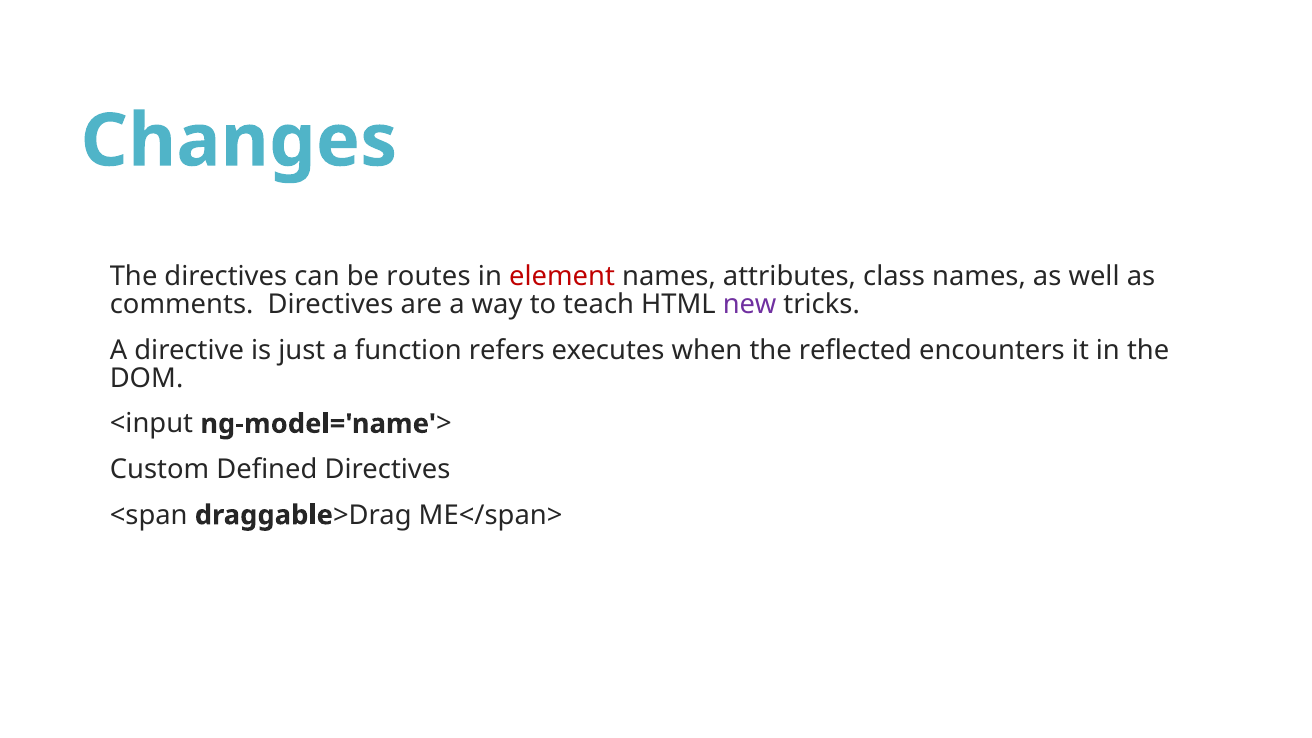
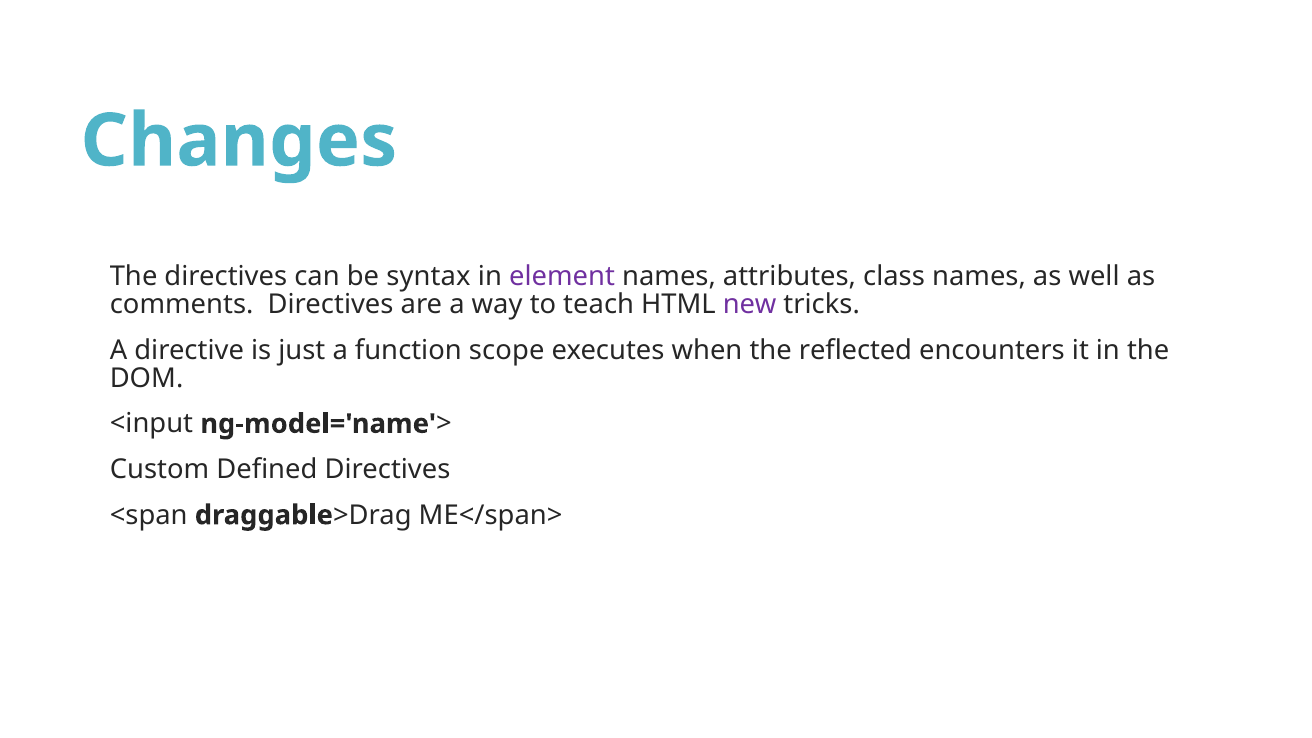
routes: routes -> syntax
element colour: red -> purple
refers: refers -> scope
